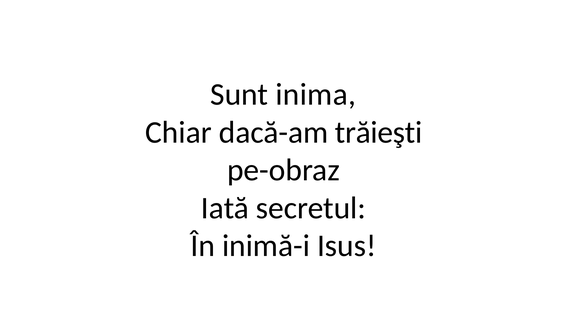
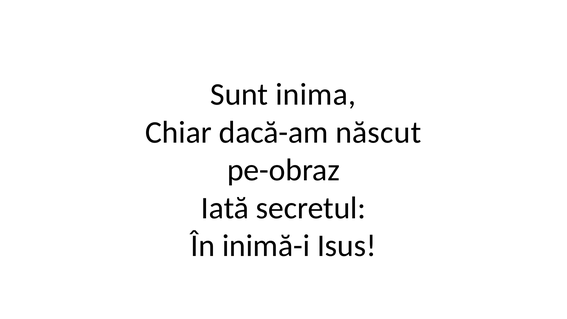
trăieşti: trăieşti -> născut
